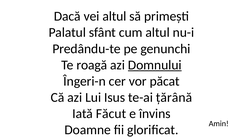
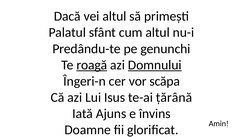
roagă underline: none -> present
păcat: păcat -> scăpa
Făcut: Făcut -> Ajuns
